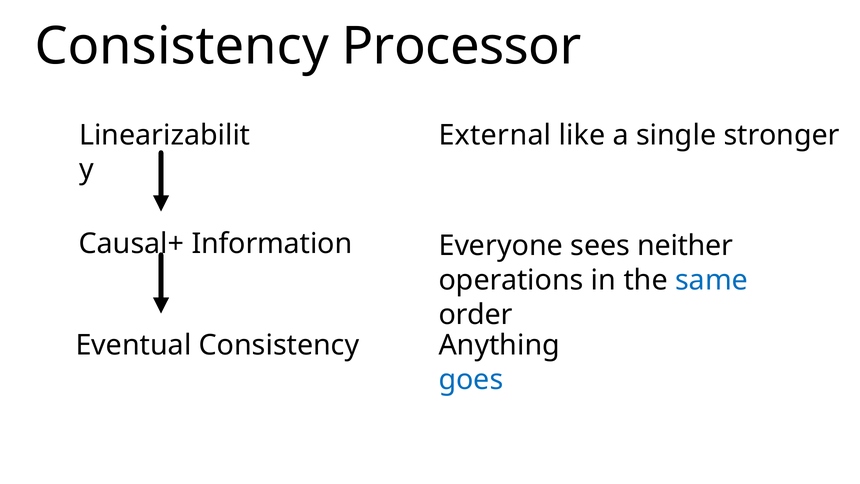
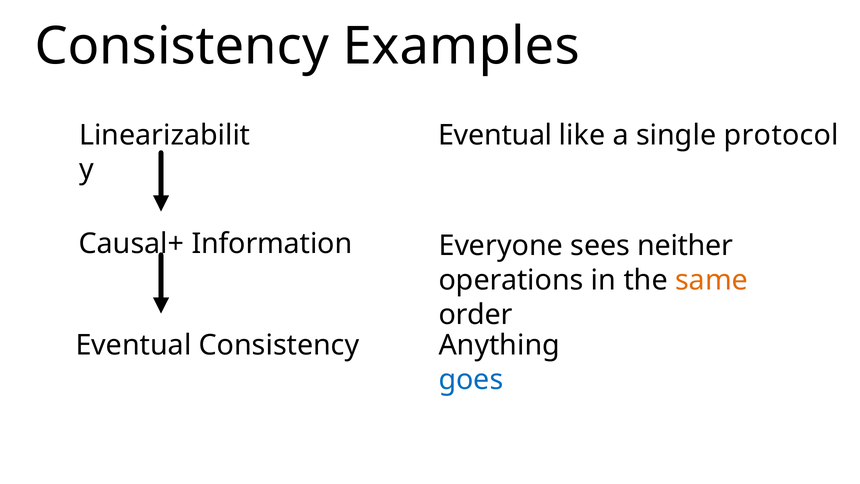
Processor: Processor -> Examples
External at (495, 135): External -> Eventual
stronger: stronger -> protocol
same colour: blue -> orange
